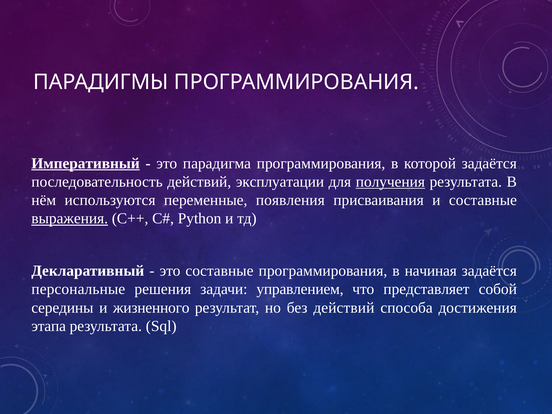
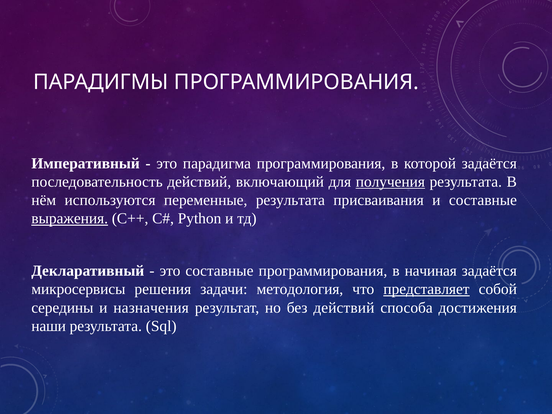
Императивный underline: present -> none
эксплуатации: эксплуатации -> включающий
переменные появления: появления -> результата
персональные: персональные -> микросервисы
управлением: управлением -> методология
представляет underline: none -> present
жизненного: жизненного -> назначения
этапа: этапа -> наши
